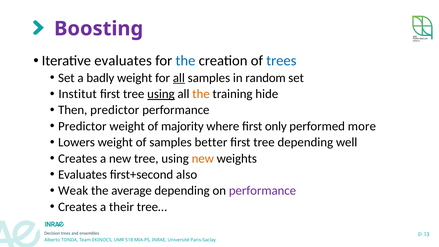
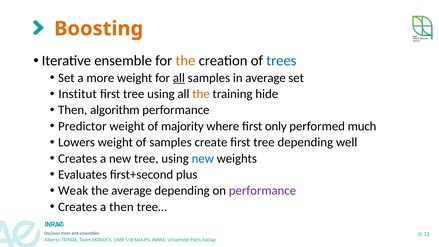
Boosting colour: purple -> orange
Iterative evaluates: evaluates -> ensemble
the at (185, 61) colour: blue -> orange
badly: badly -> more
in random: random -> average
using at (161, 94) underline: present -> none
Then predictor: predictor -> algorithm
more: more -> much
better: better -> create
new at (203, 158) colour: orange -> blue
also: also -> plus
a their: their -> then
